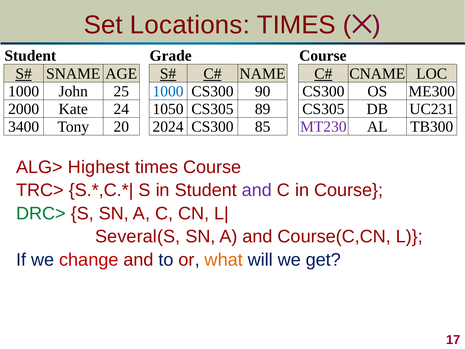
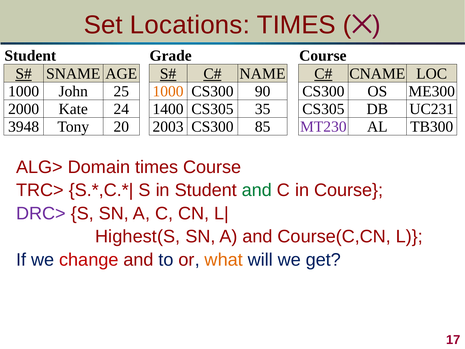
1000 at (168, 91) colour: blue -> orange
1050: 1050 -> 1400
89: 89 -> 35
3400: 3400 -> 3948
2024: 2024 -> 2003
Highest: Highest -> Domain
and at (257, 190) colour: purple -> green
DRC> colour: green -> purple
Several(S: Several(S -> Highest(S
